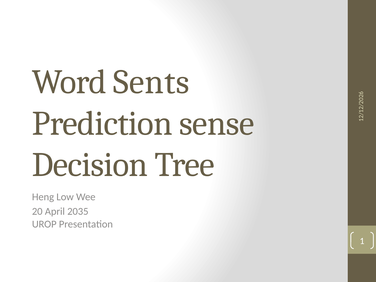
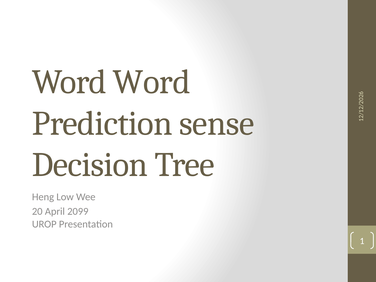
Word Sents: Sents -> Word
2035: 2035 -> 2099
